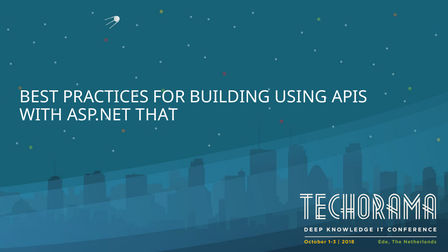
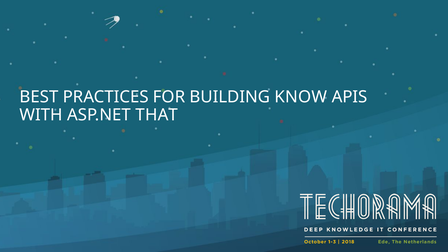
USING: USING -> KNOW
